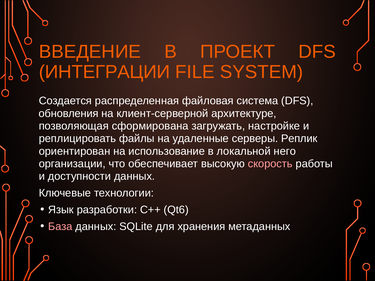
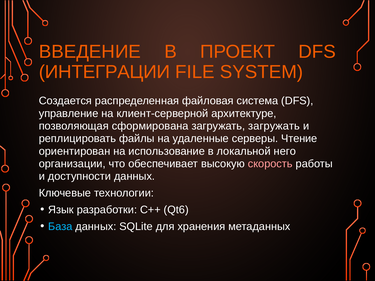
обновления: обновления -> управление
загружать настройке: настройке -> загружать
Реплик: Реплик -> Чтение
База colour: pink -> light blue
